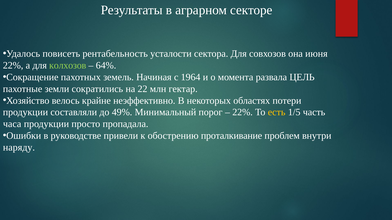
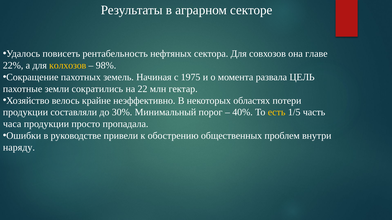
усталости: усталости -> нефтяных
июня: июня -> главе
колхозов colour: light green -> yellow
64%: 64% -> 98%
1964: 1964 -> 1975
49%: 49% -> 30%
22% at (243, 113): 22% -> 40%
проталкивание: проталкивание -> общественных
